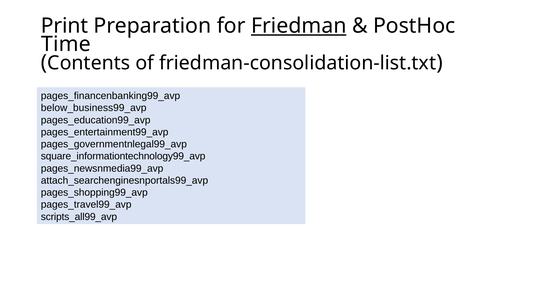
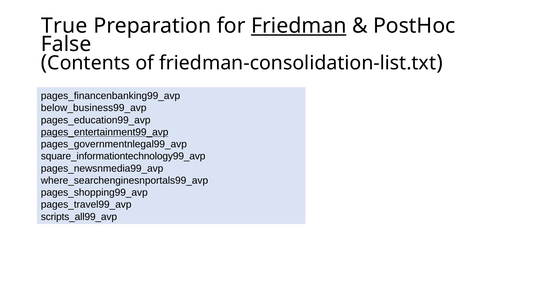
Print: Print -> True
Time: Time -> False
pages_entertainment99_avp underline: none -> present
attach_searchenginesnportals99_avp: attach_searchenginesnportals99_avp -> where_searchenginesnportals99_avp
